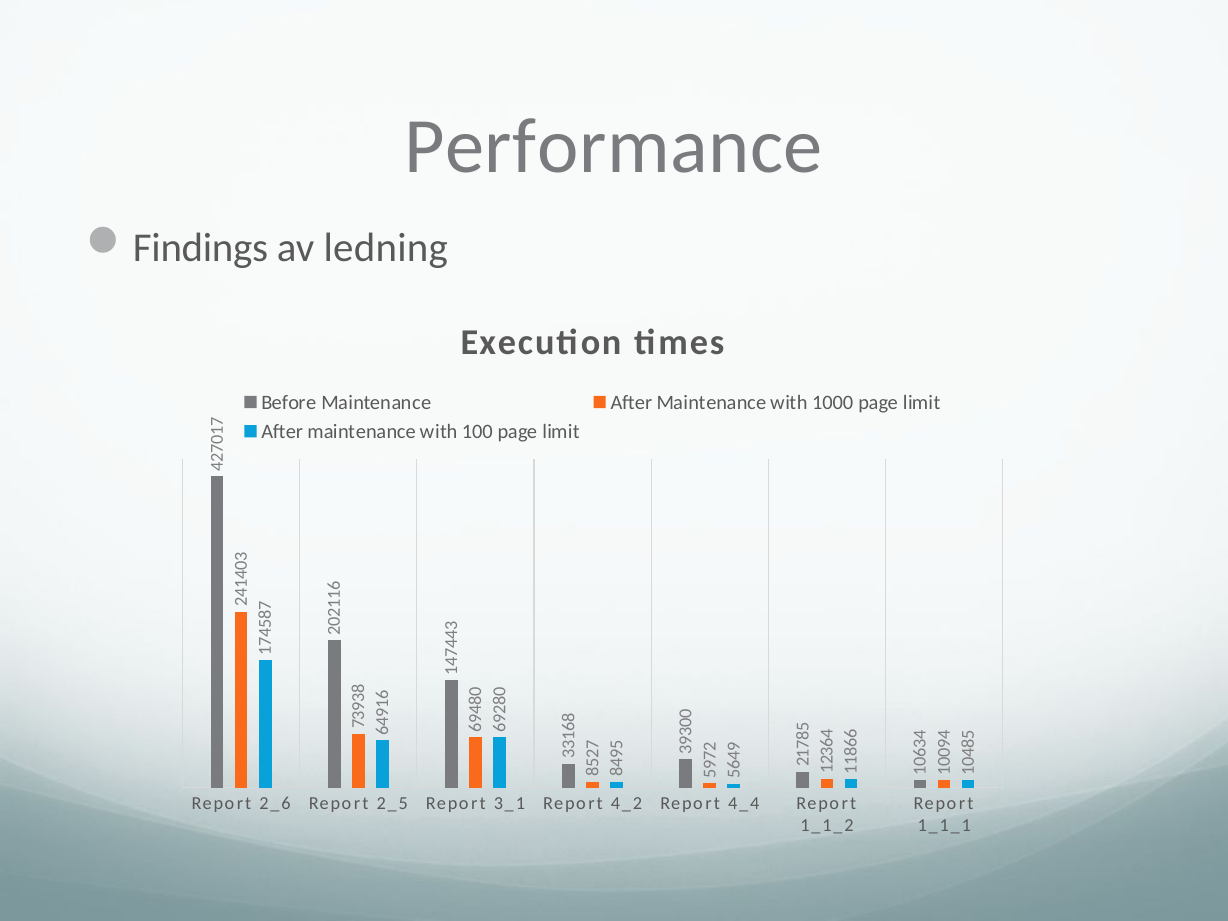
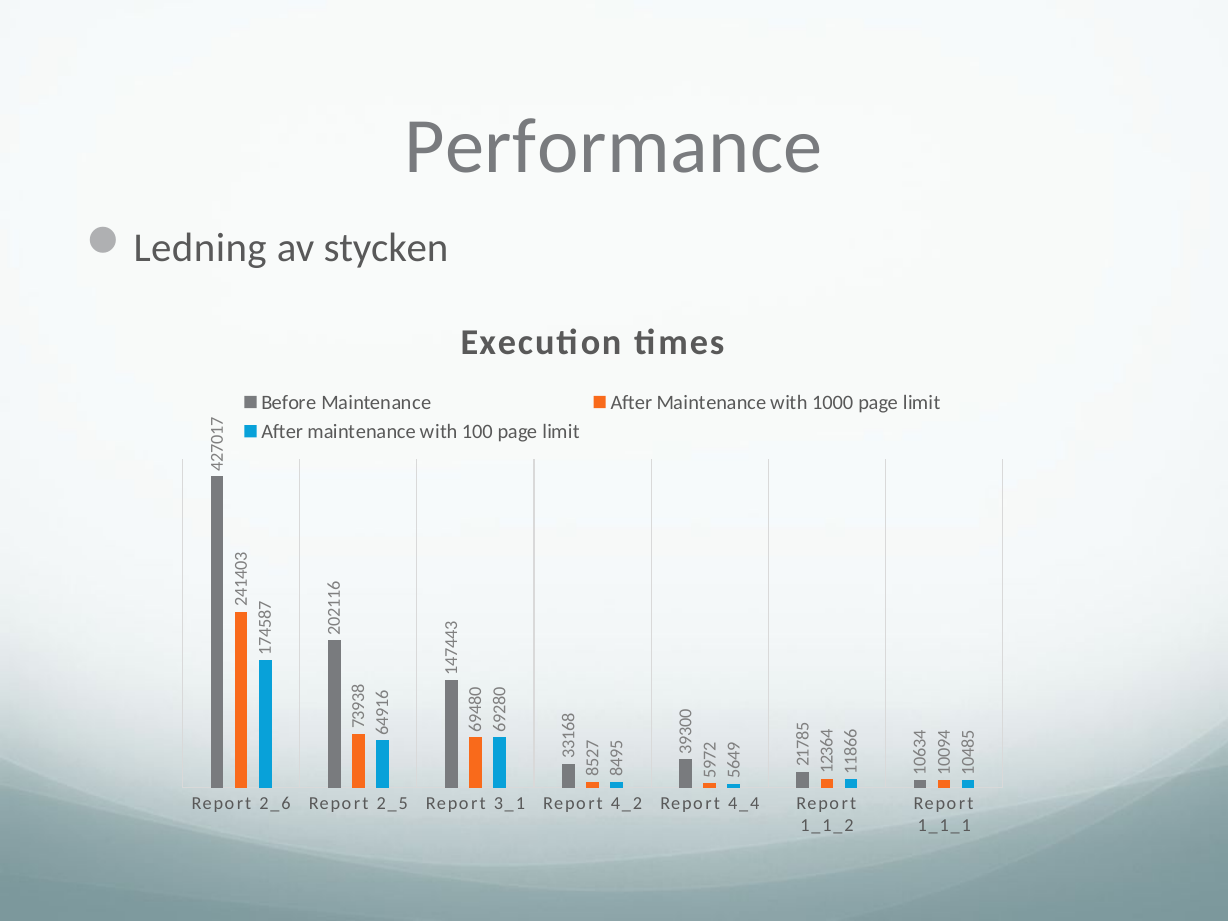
Findings: Findings -> Ledning
ledning: ledning -> stycken
